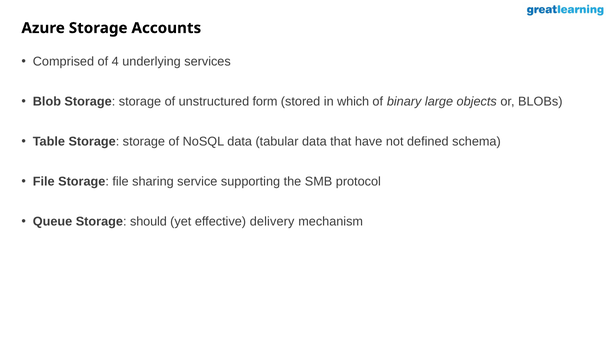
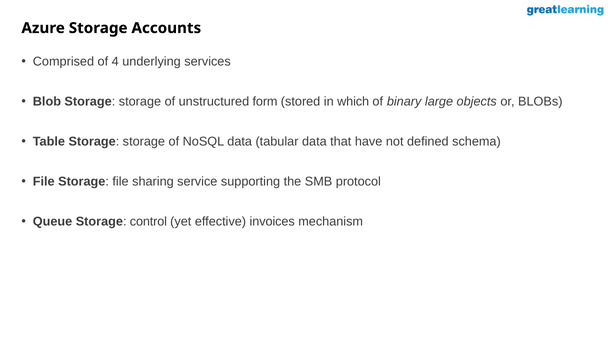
should: should -> control
delivery: delivery -> invoices
